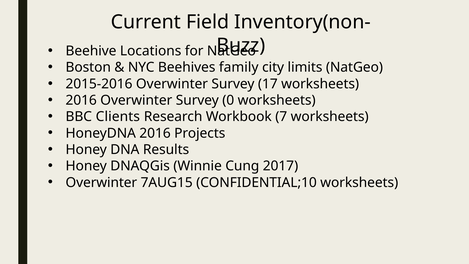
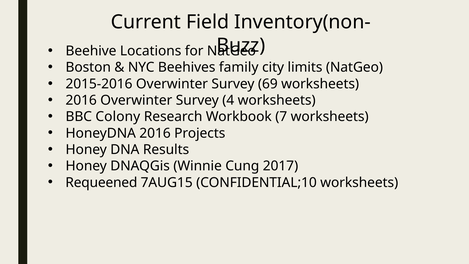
17: 17 -> 69
0: 0 -> 4
Clients: Clients -> Colony
Overwinter at (101, 182): Overwinter -> Requeened
